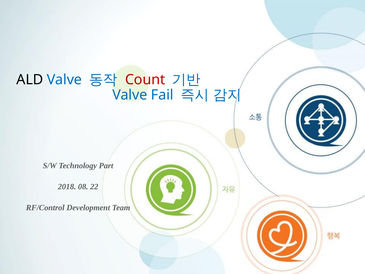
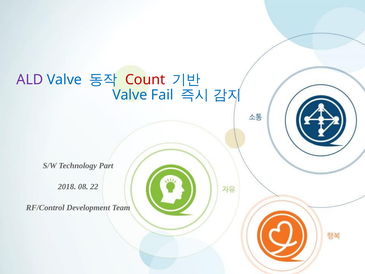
ALD colour: black -> purple
